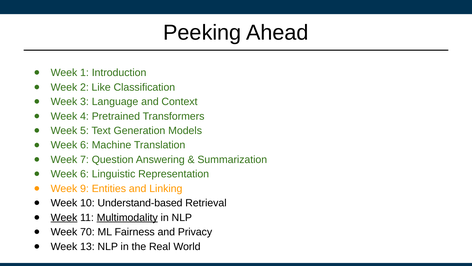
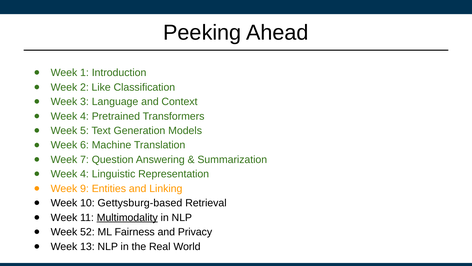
6 at (84, 174): 6 -> 4
Understand-based: Understand-based -> Gettysburg-based
Week at (64, 217) underline: present -> none
70: 70 -> 52
